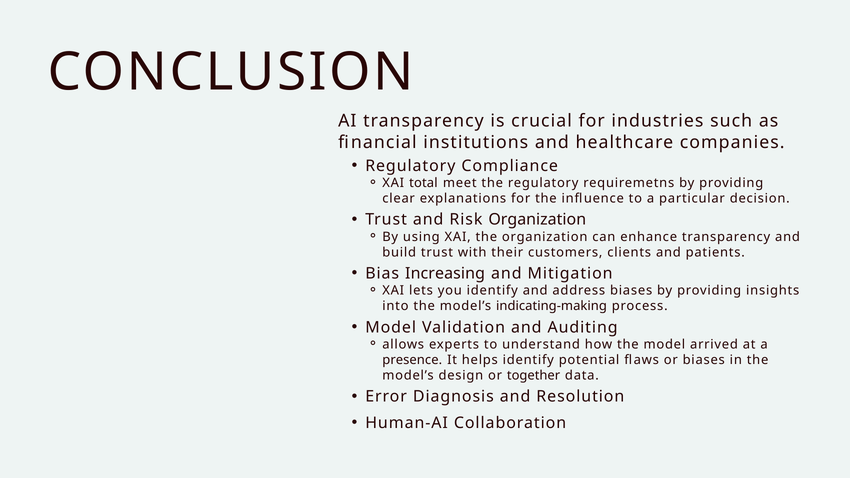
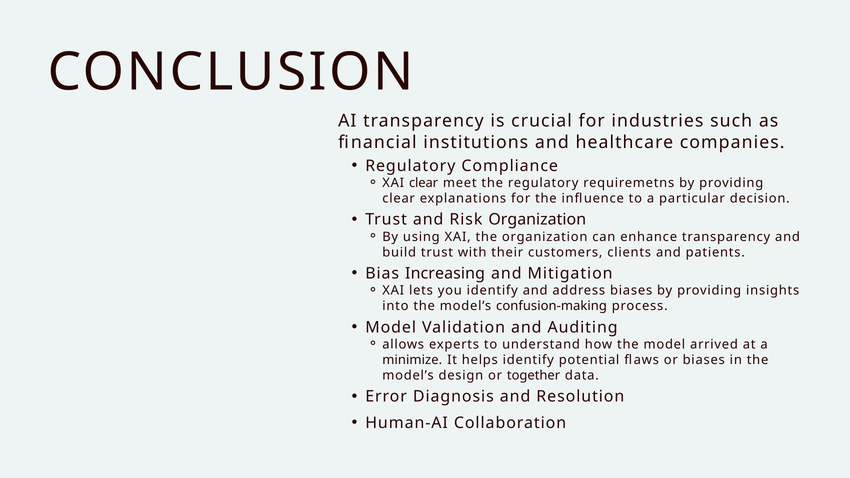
XAI total: total -> clear
indicating-making: indicating-making -> confusion-making
presence: presence -> minimize
